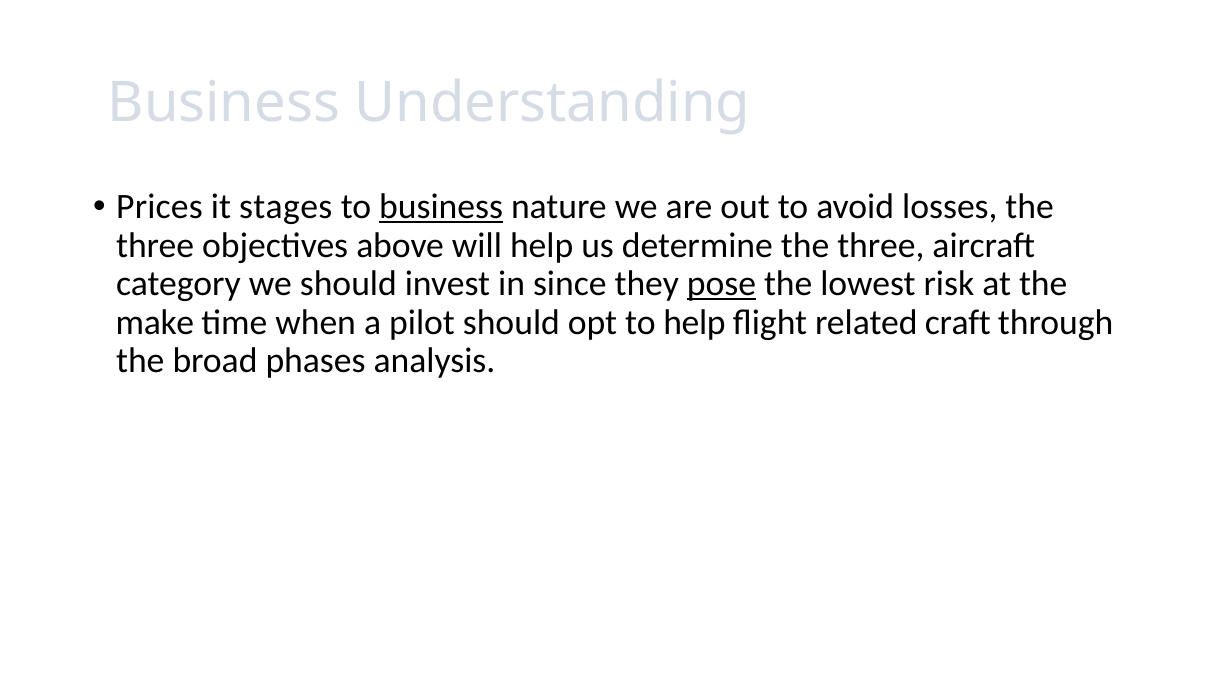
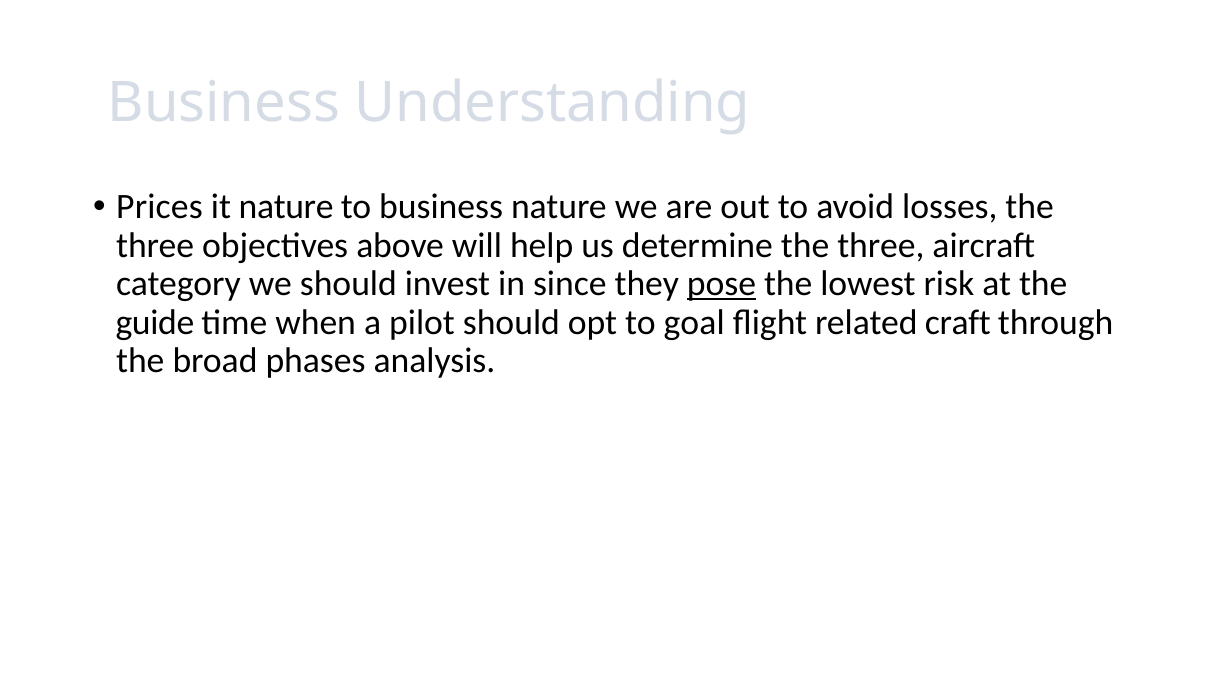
it stages: stages -> nature
business at (441, 207) underline: present -> none
make: make -> guide
to help: help -> goal
